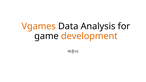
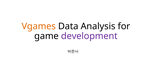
development colour: orange -> purple
